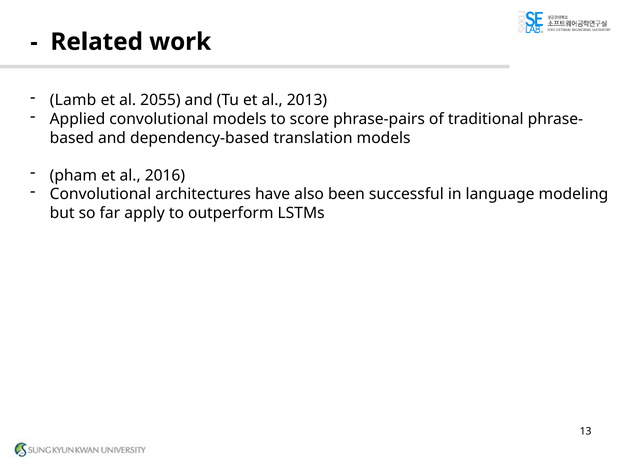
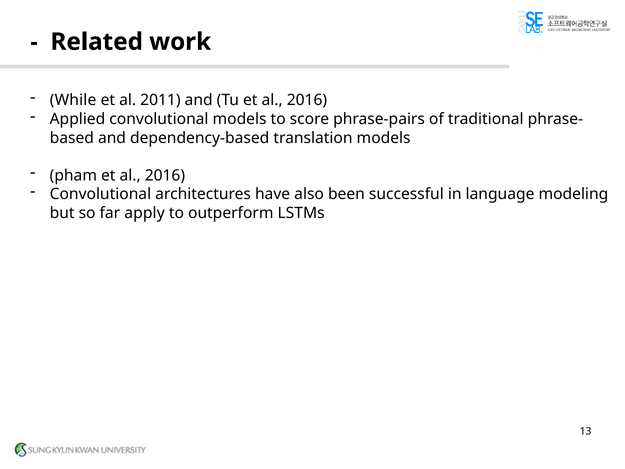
Lamb: Lamb -> While
2055: 2055 -> 2011
Tu et al 2013: 2013 -> 2016
